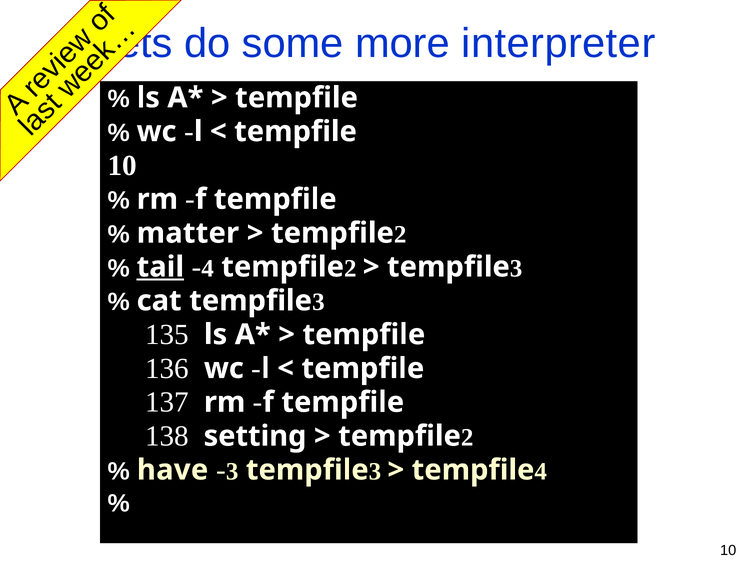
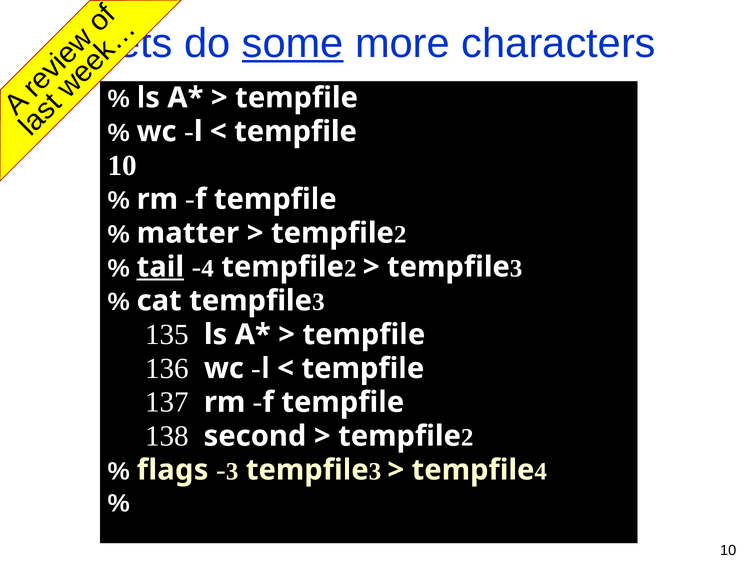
some underline: none -> present
interpreter: interpreter -> characters
setting: setting -> second
have: have -> flags
